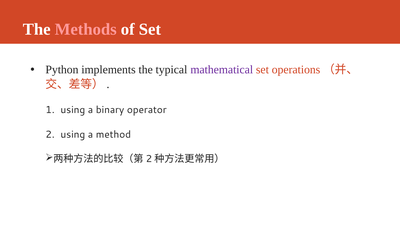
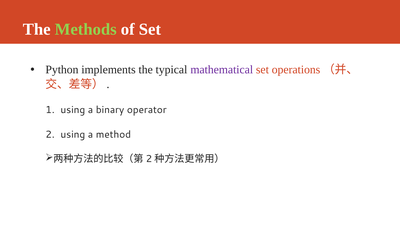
Methods colour: pink -> light green
